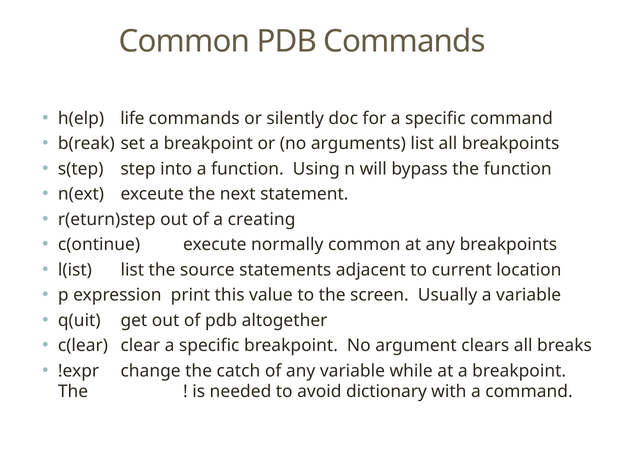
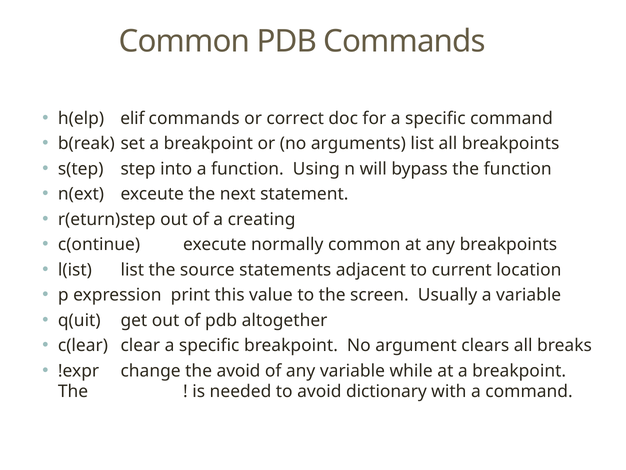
life: life -> elif
silently: silently -> correct
the catch: catch -> avoid
